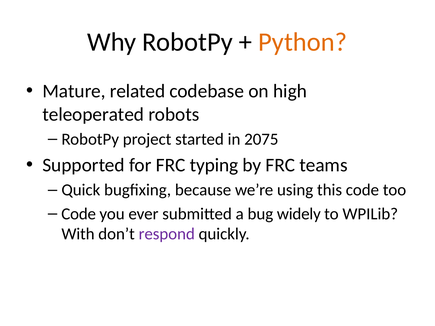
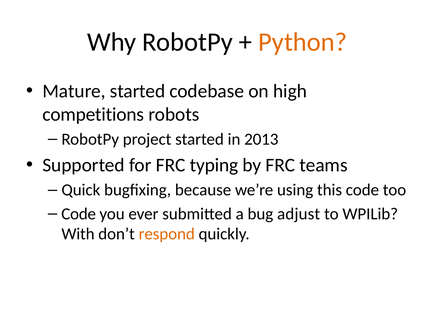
Mature related: related -> started
teleoperated: teleoperated -> competitions
2075: 2075 -> 2013
widely: widely -> adjust
respond colour: purple -> orange
